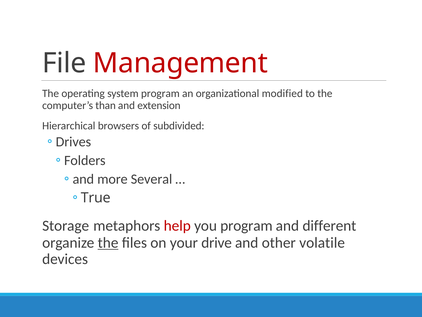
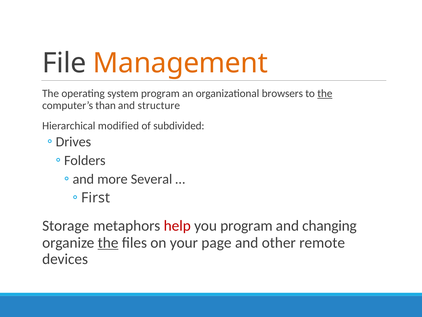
Management colour: red -> orange
modified: modified -> browsers
the at (325, 93) underline: none -> present
extension: extension -> structure
browsers: browsers -> modified
True: True -> First
different: different -> changing
drive: drive -> page
volatile: volatile -> remote
